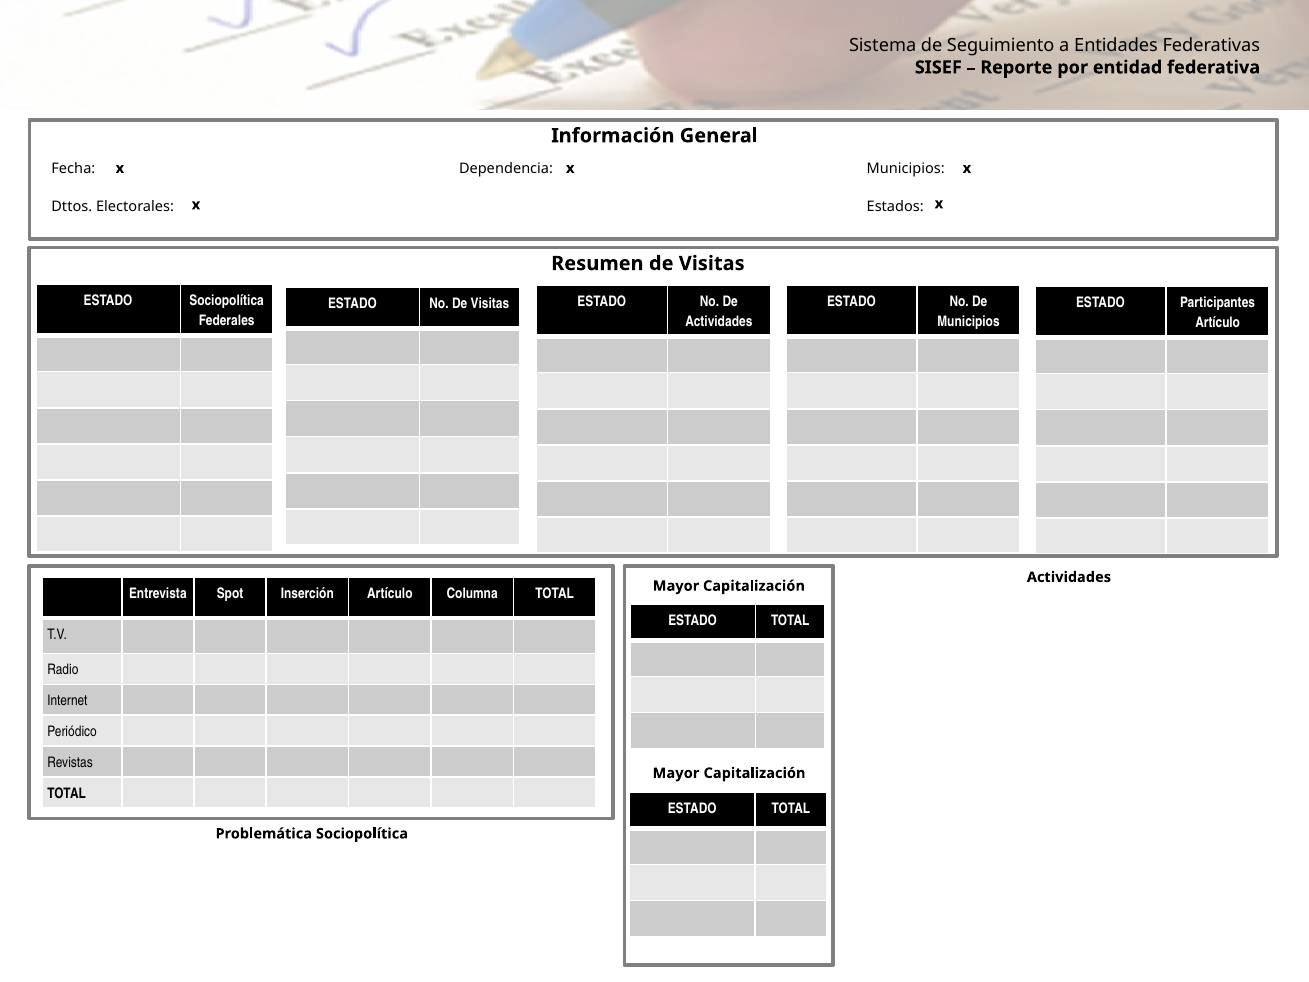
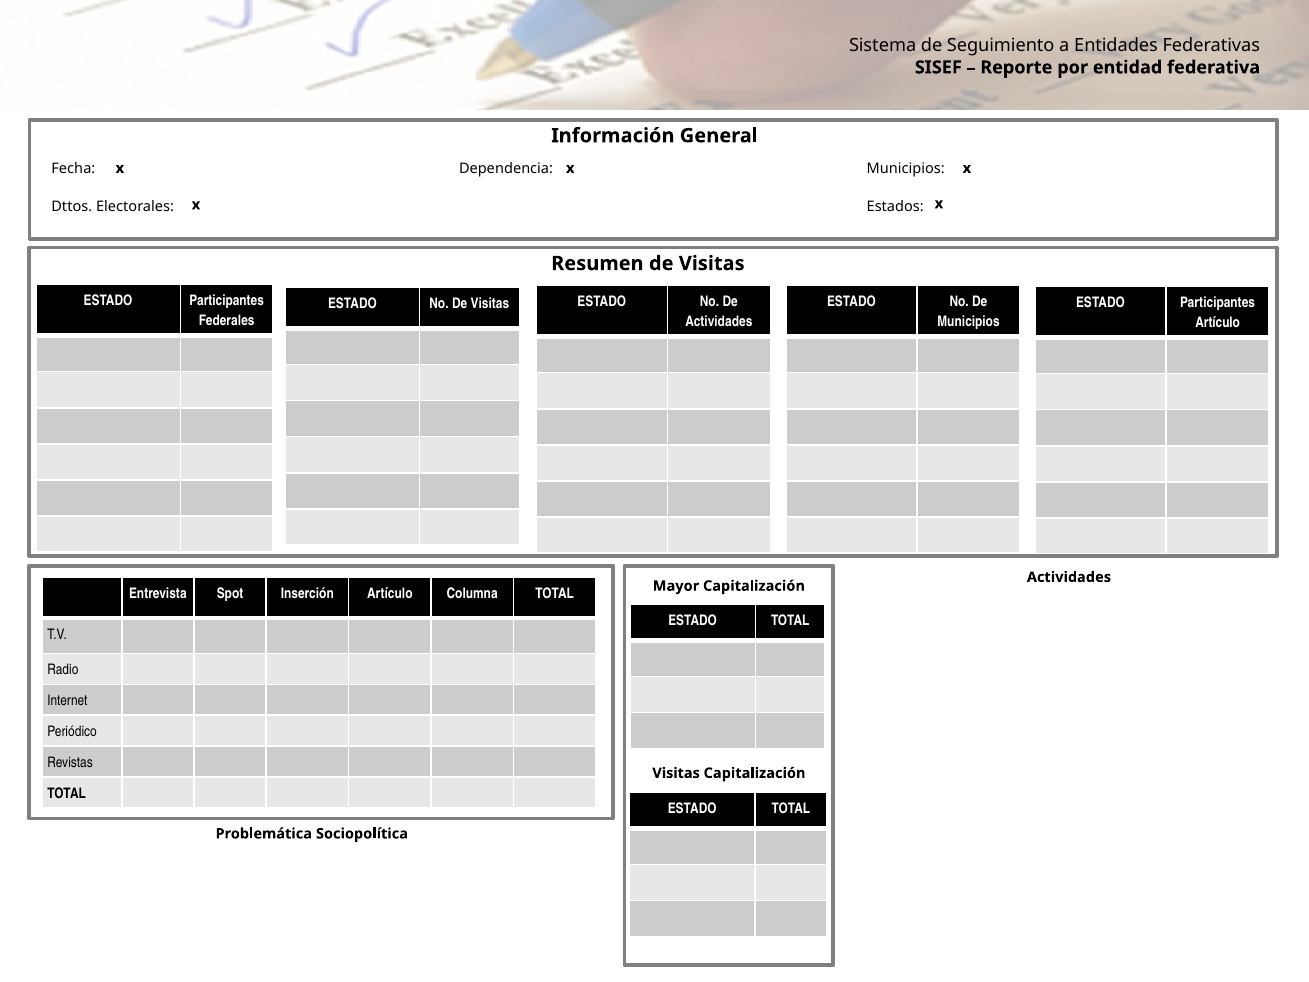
Sociopolítica at (227, 300): Sociopolítica -> Participantes
Mayor at (676, 773): Mayor -> Visitas
